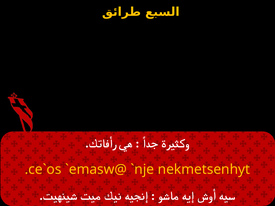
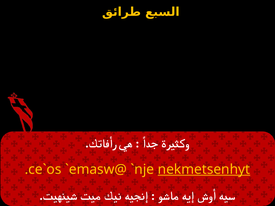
nekmetsenhyt underline: none -> present
